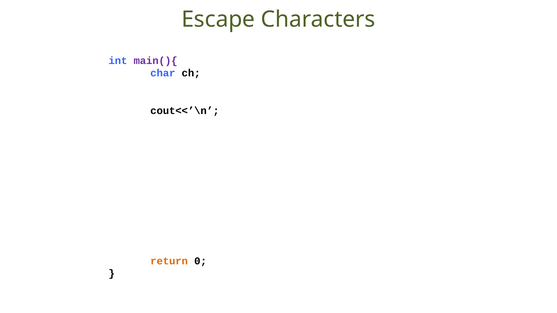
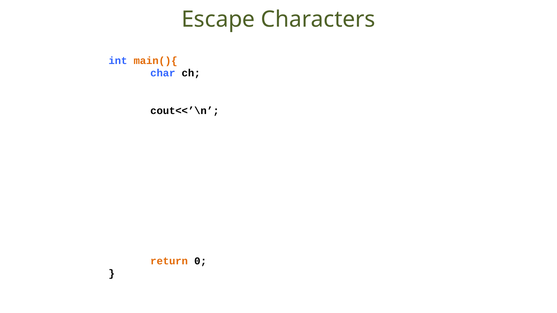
main(){ colour: purple -> orange
